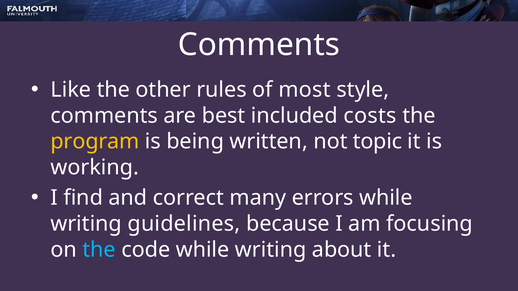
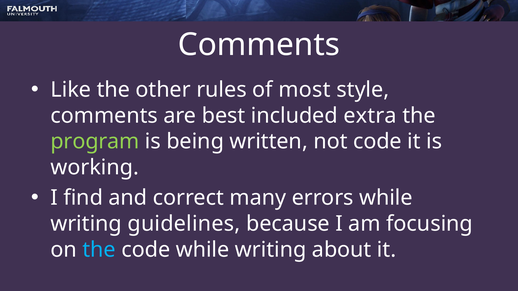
costs: costs -> extra
program colour: yellow -> light green
not topic: topic -> code
